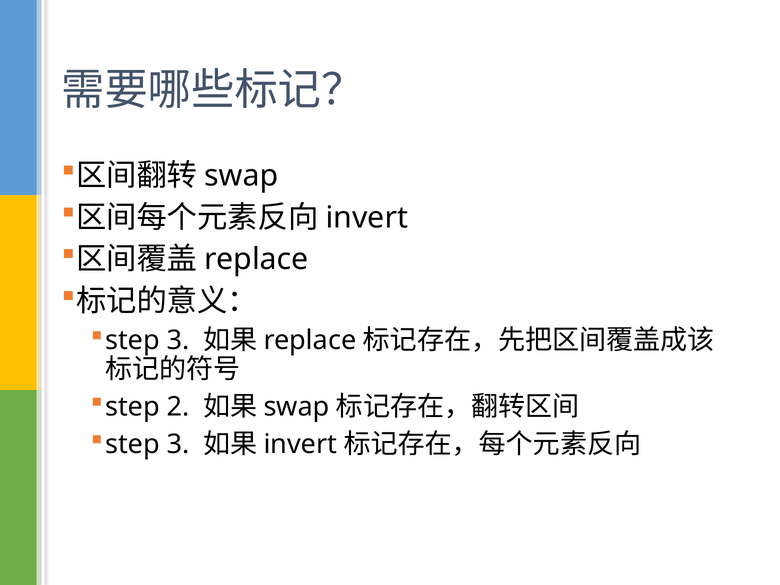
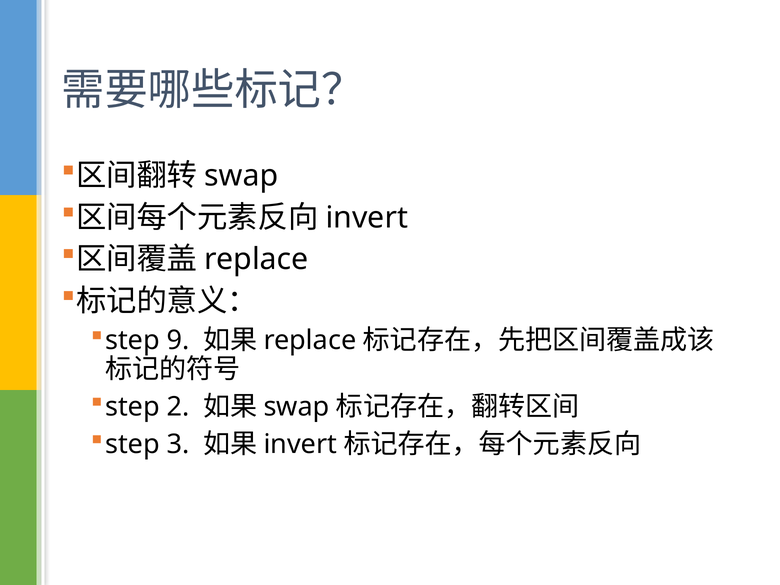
3 at (178, 340): 3 -> 9
